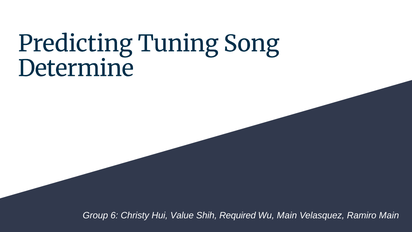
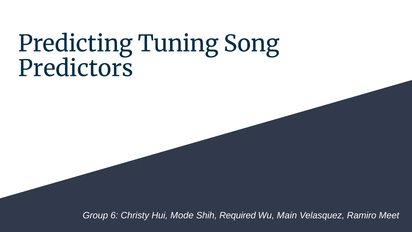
Determine: Determine -> Predictors
Value: Value -> Mode
Ramiro Main: Main -> Meet
